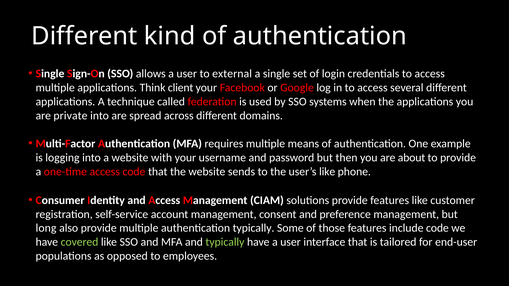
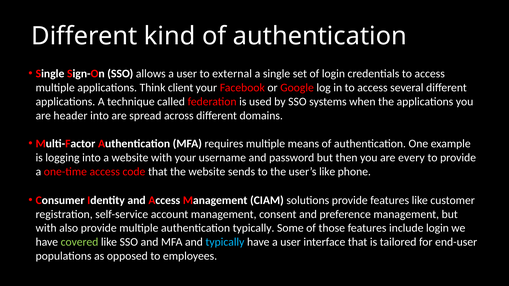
private: private -> header
about: about -> every
long at (46, 228): long -> with
include code: code -> login
typically at (225, 242) colour: light green -> light blue
